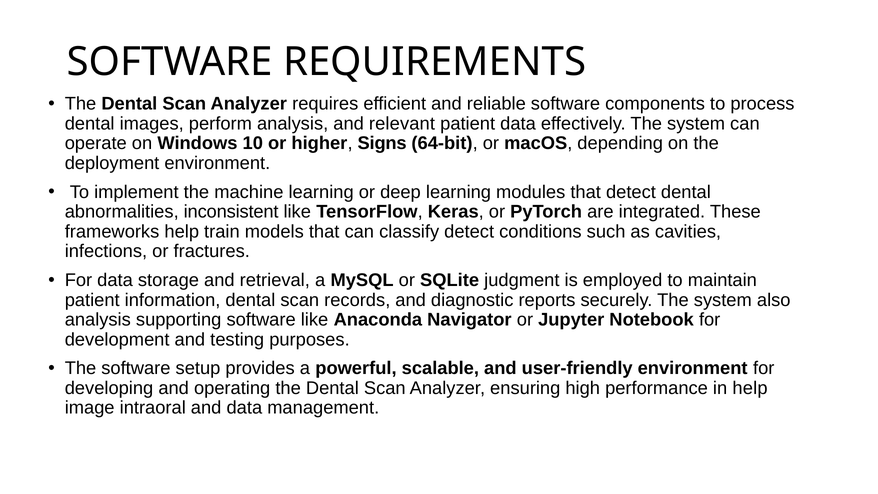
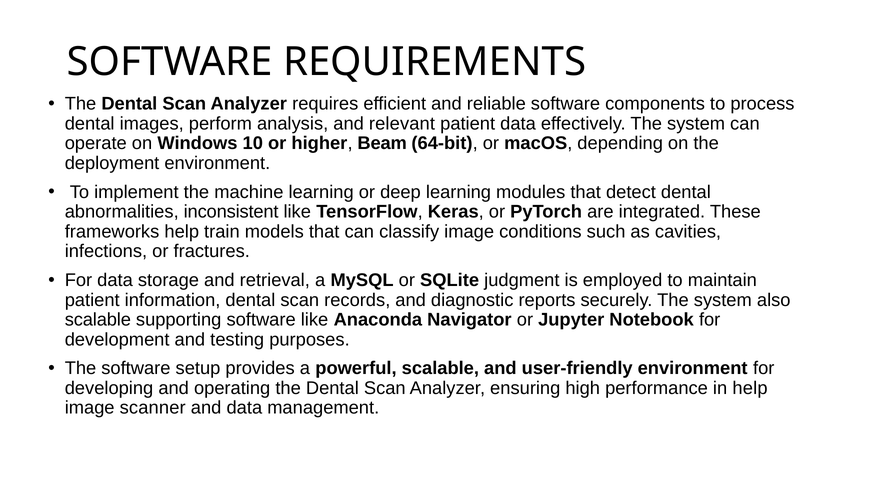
Signs: Signs -> Beam
classify detect: detect -> image
analysis at (98, 320): analysis -> scalable
intraoral: intraoral -> scanner
